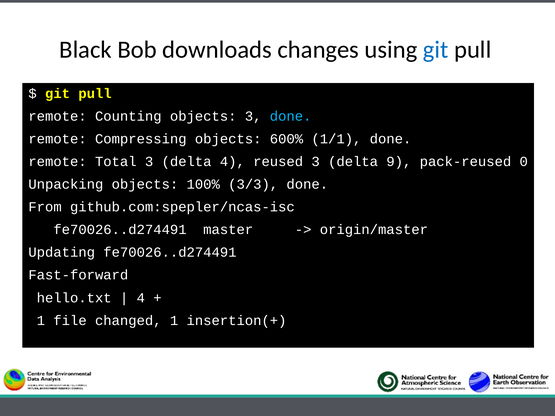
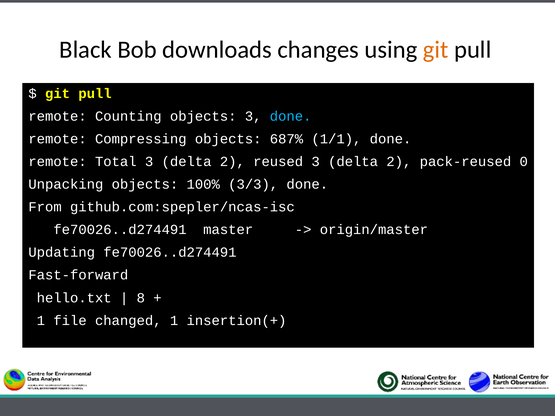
git at (436, 50) colour: blue -> orange
600%: 600% -> 687%
Total 3 delta 4: 4 -> 2
reused 3 delta 9: 9 -> 2
4 at (141, 298): 4 -> 8
